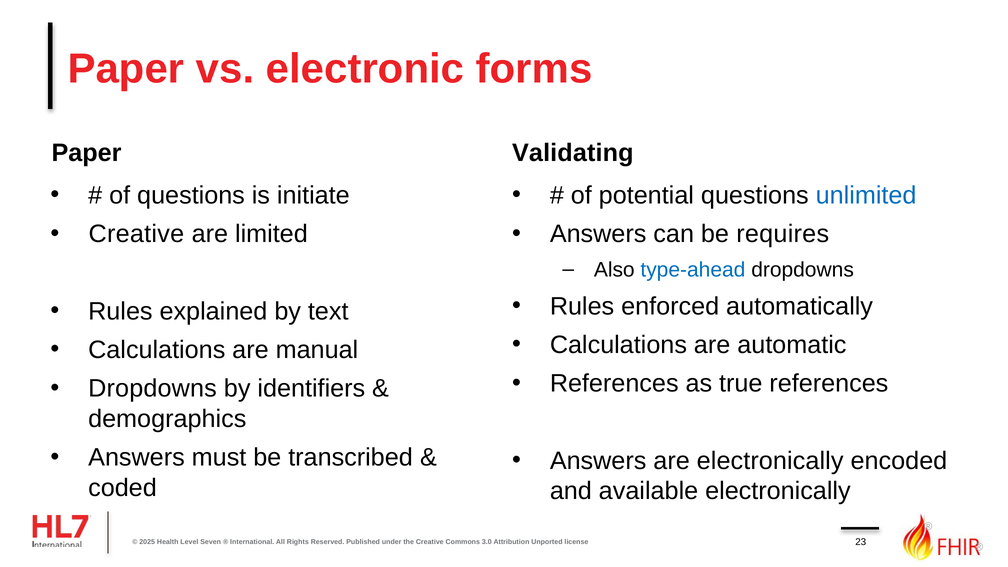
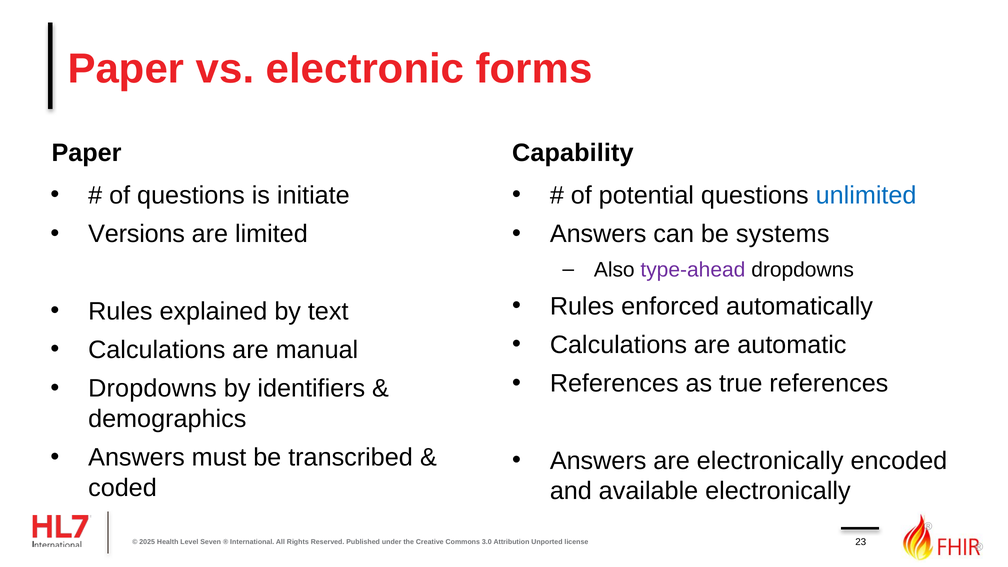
Validating: Validating -> Capability
Creative at (136, 234): Creative -> Versions
requires: requires -> systems
type-ahead colour: blue -> purple
